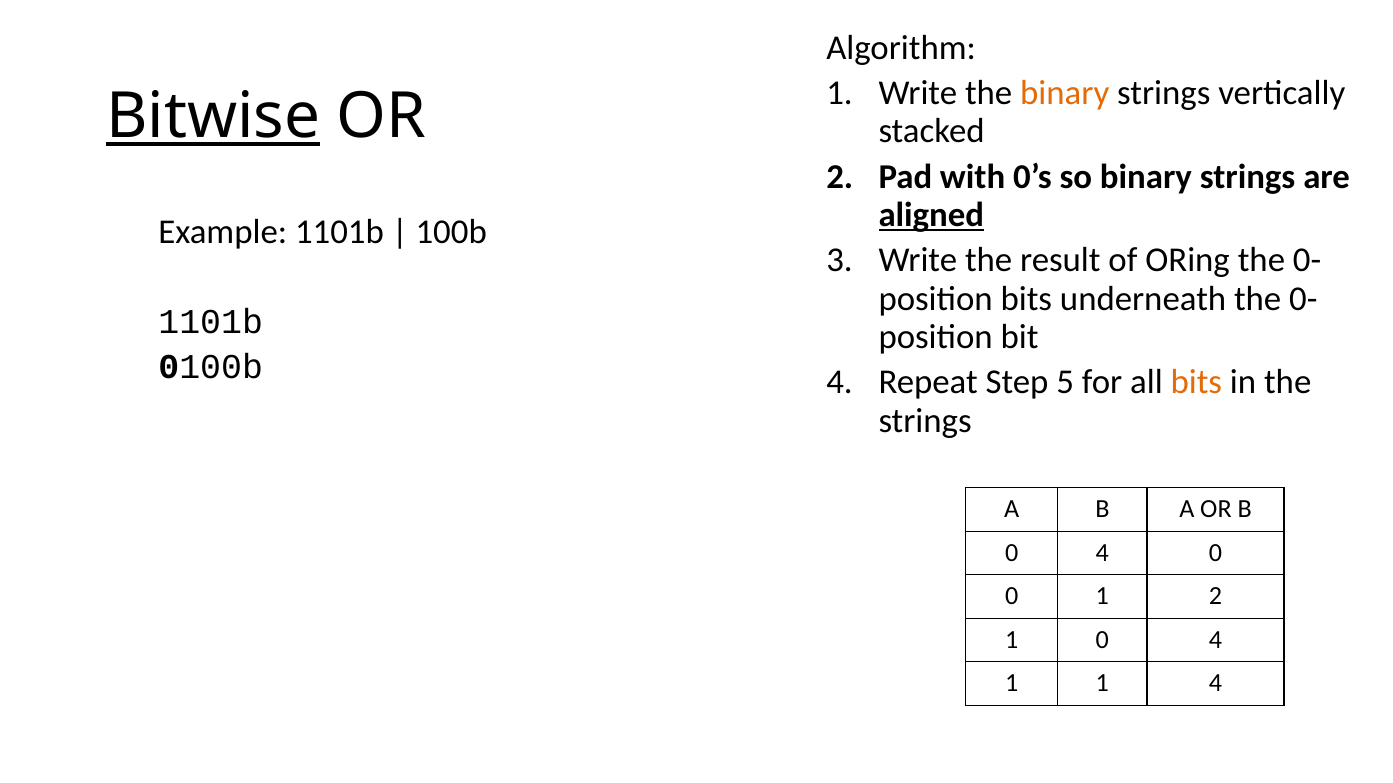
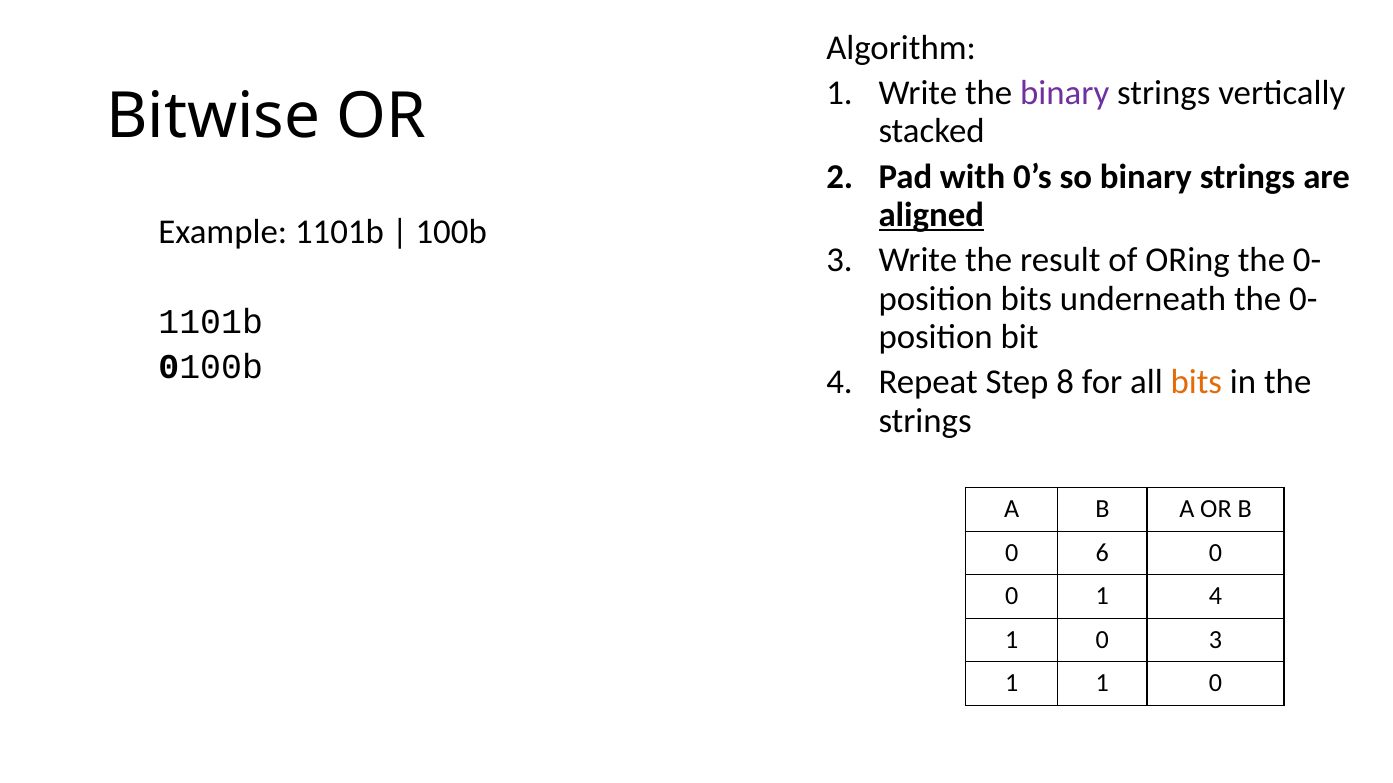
binary at (1065, 93) colour: orange -> purple
Bitwise underline: present -> none
5: 5 -> 8
4 at (1102, 553): 4 -> 6
1 2: 2 -> 4
1 0 4: 4 -> 3
1 1 4: 4 -> 0
